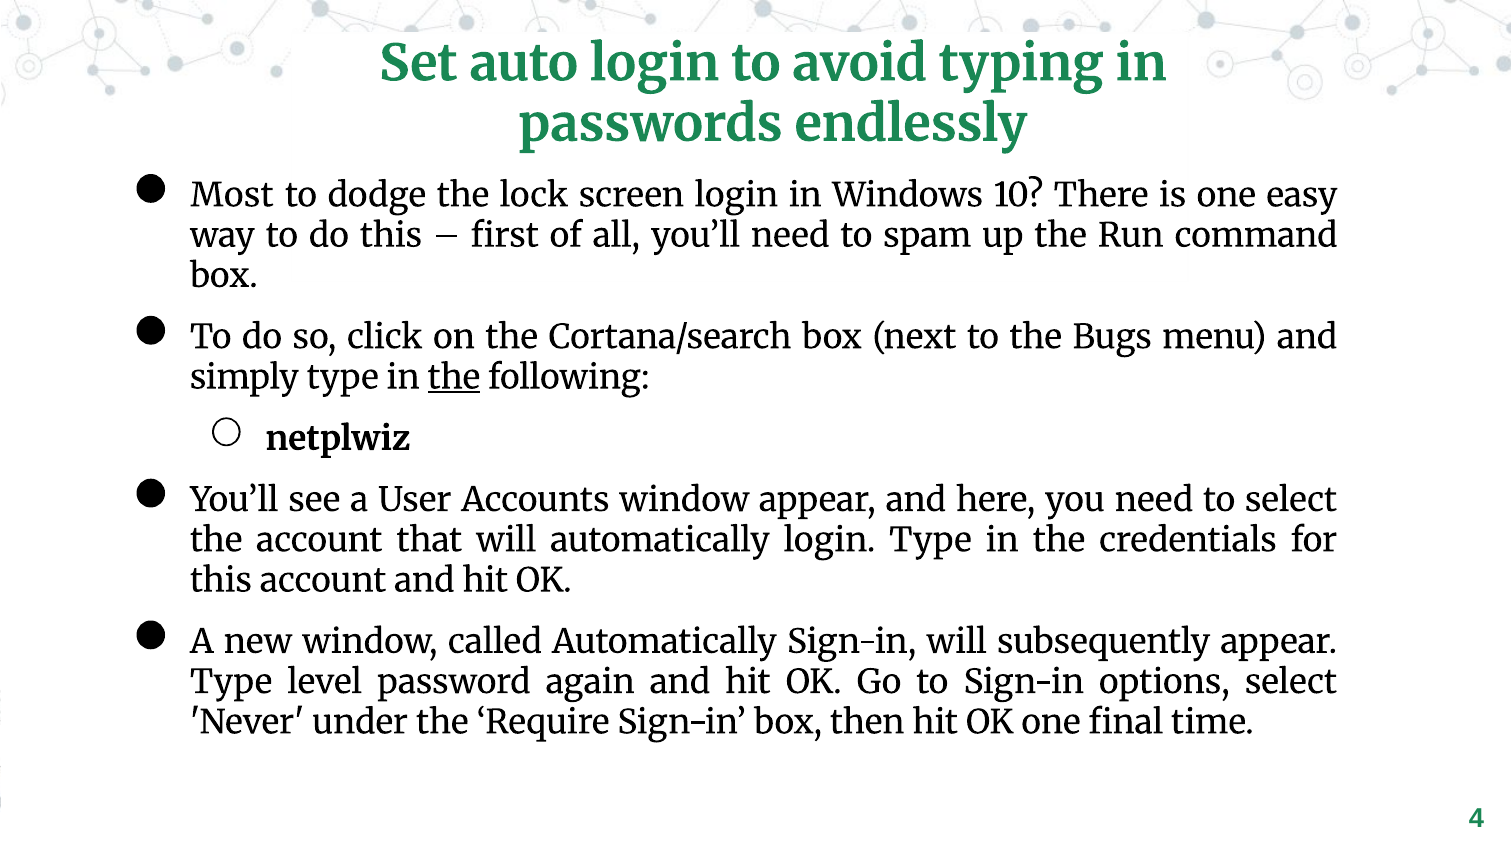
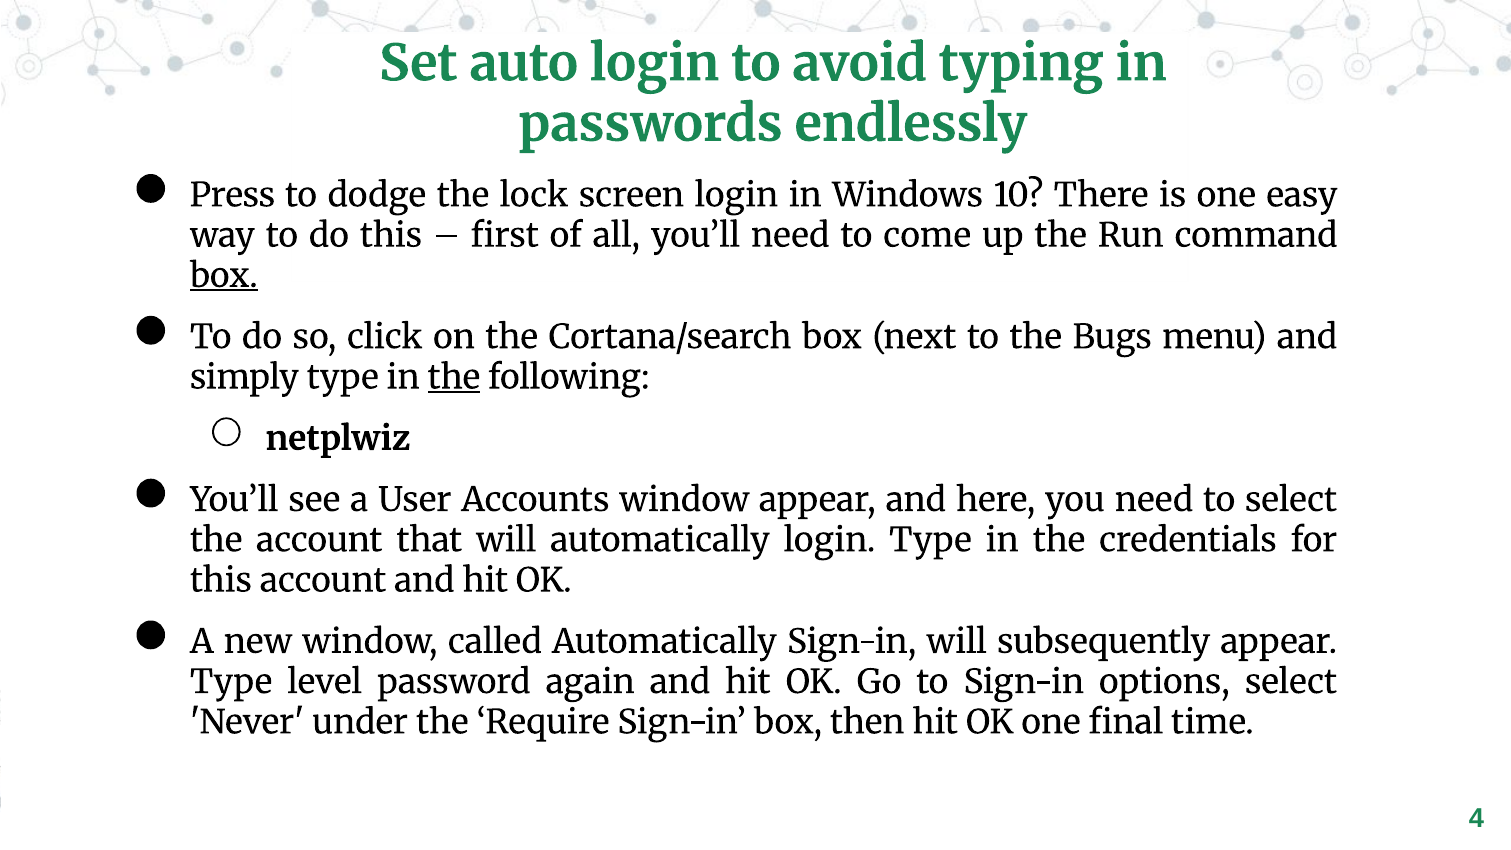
Most: Most -> Press
spam: spam -> come
box at (224, 276) underline: none -> present
